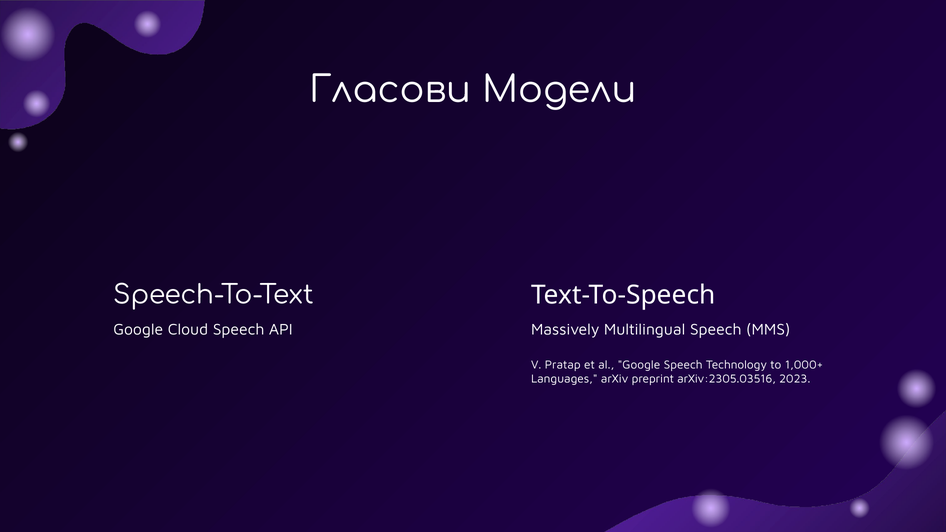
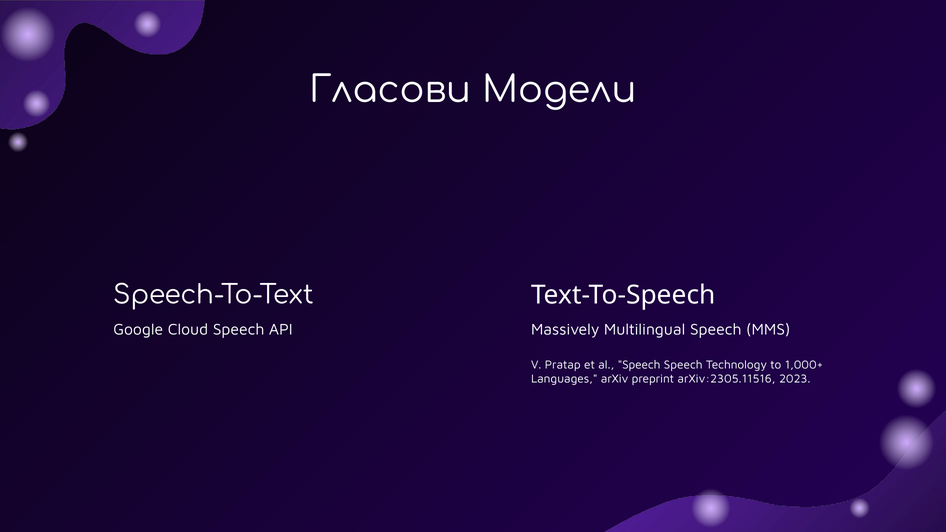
al Google: Google -> Speech
arXiv:2305.03516: arXiv:2305.03516 -> arXiv:2305.11516
